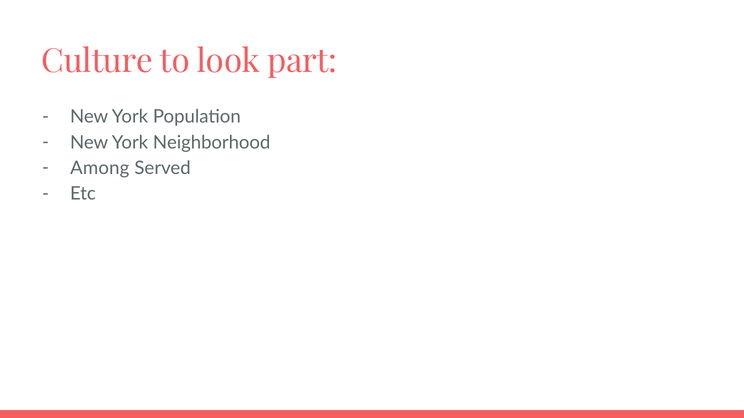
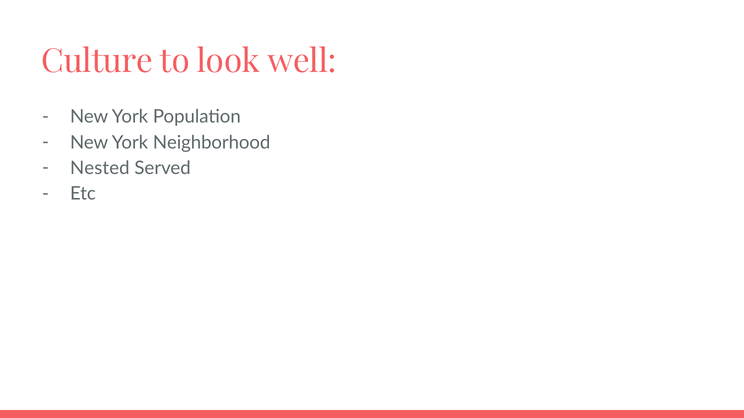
part: part -> well
Among: Among -> Nested
